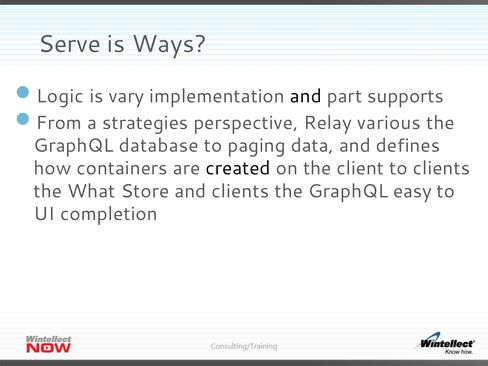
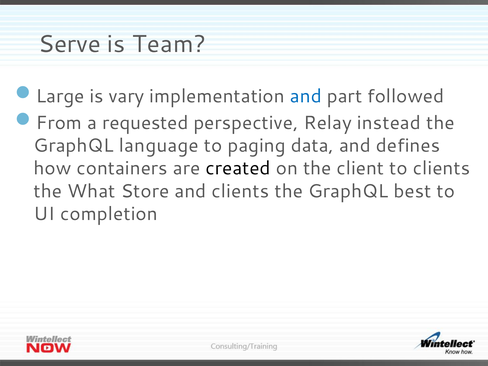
Ways: Ways -> Team
Logic: Logic -> Large
and at (306, 96) colour: black -> blue
supports: supports -> followed
strategies: strategies -> requested
various: various -> instead
database: database -> language
easy: easy -> best
